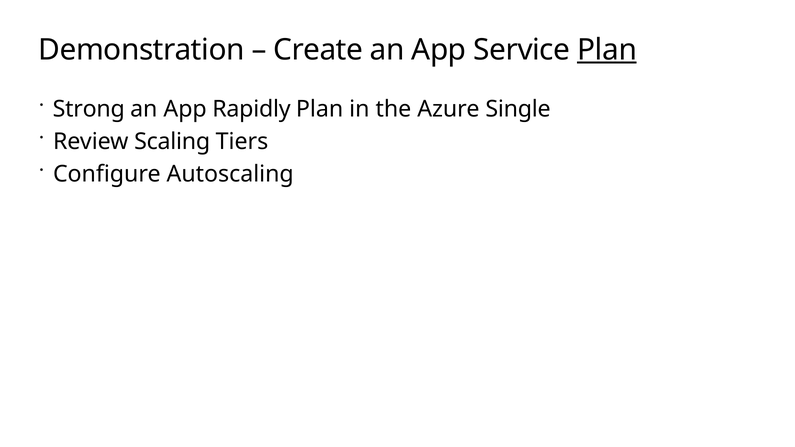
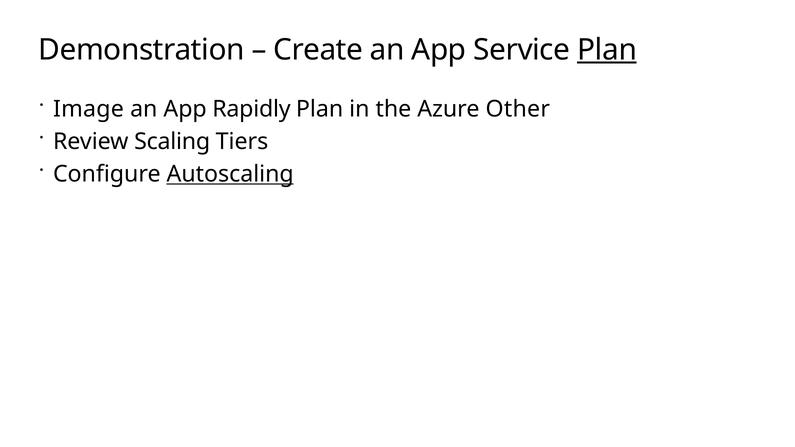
Strong: Strong -> Image
Single: Single -> Other
Autoscaling underline: none -> present
